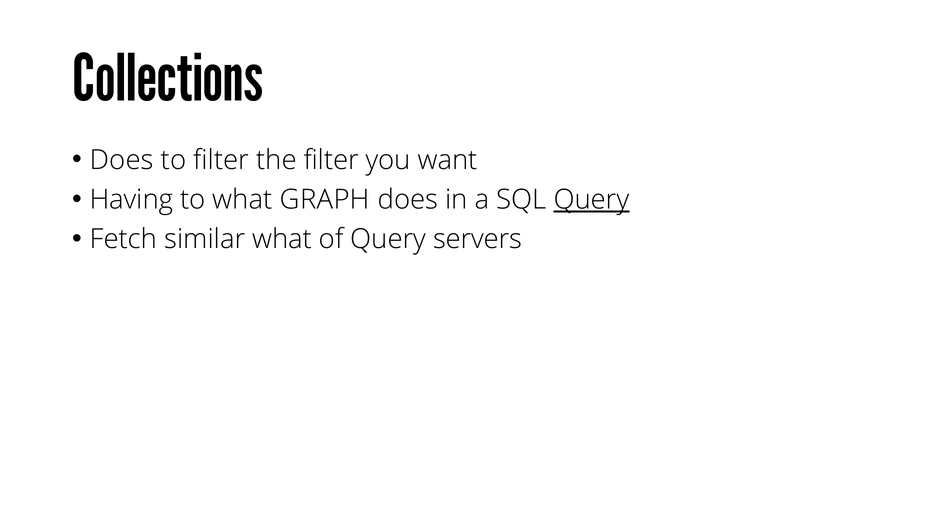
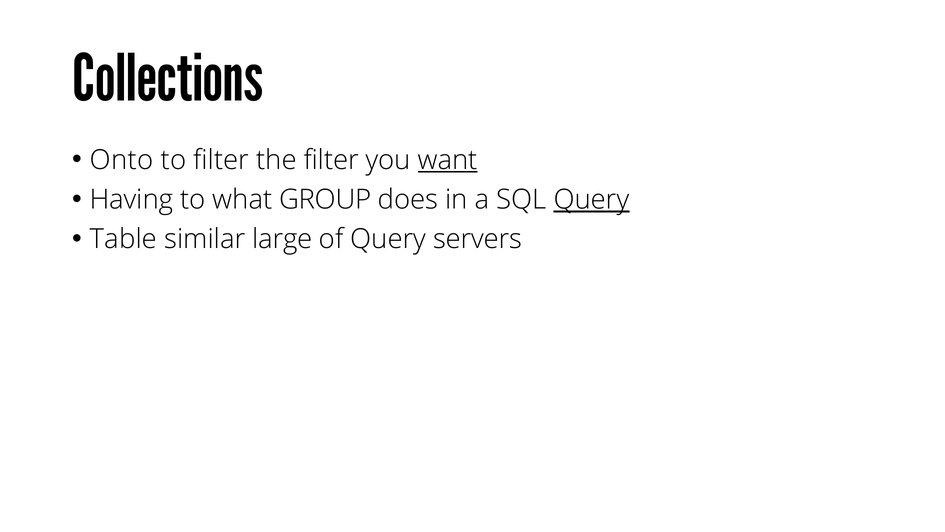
Does at (122, 160): Does -> Onto
want underline: none -> present
GRAPH: GRAPH -> GROUP
Fetch: Fetch -> Table
similar what: what -> large
